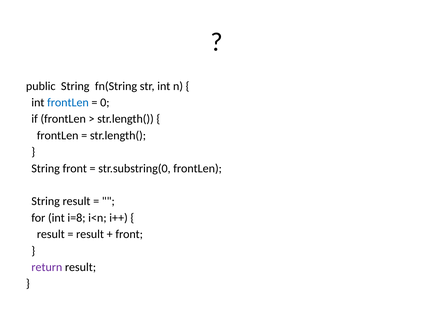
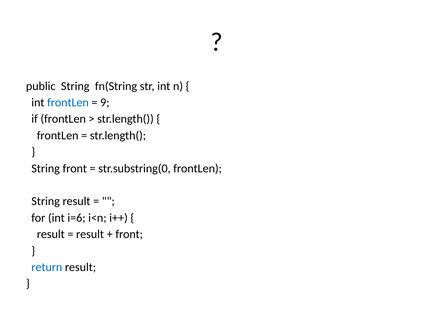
0: 0 -> 9
i=8: i=8 -> i=6
return colour: purple -> blue
